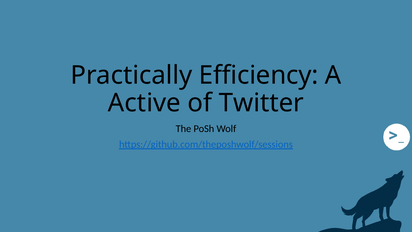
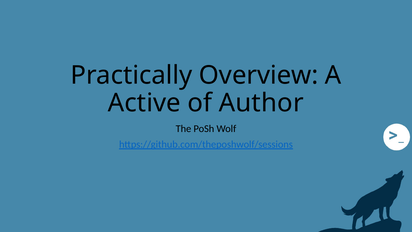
Efficiency: Efficiency -> Overview
Twitter: Twitter -> Author
